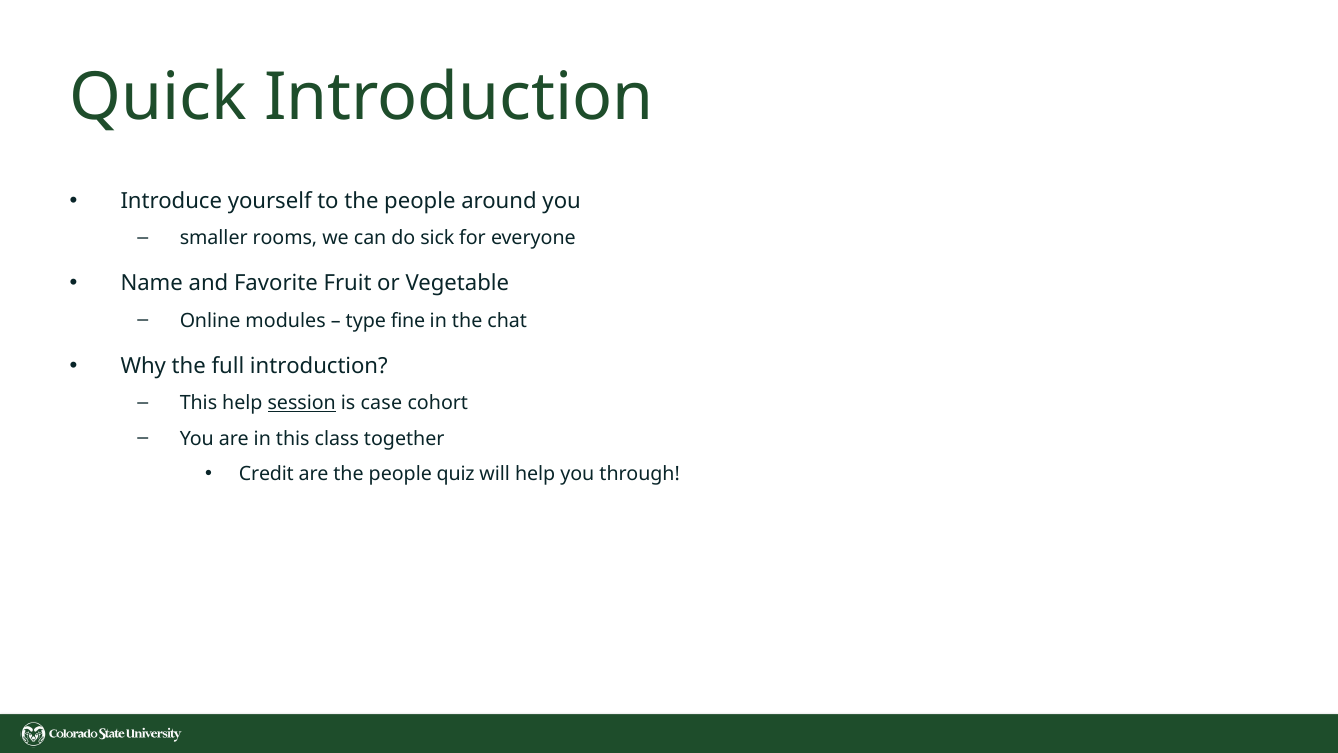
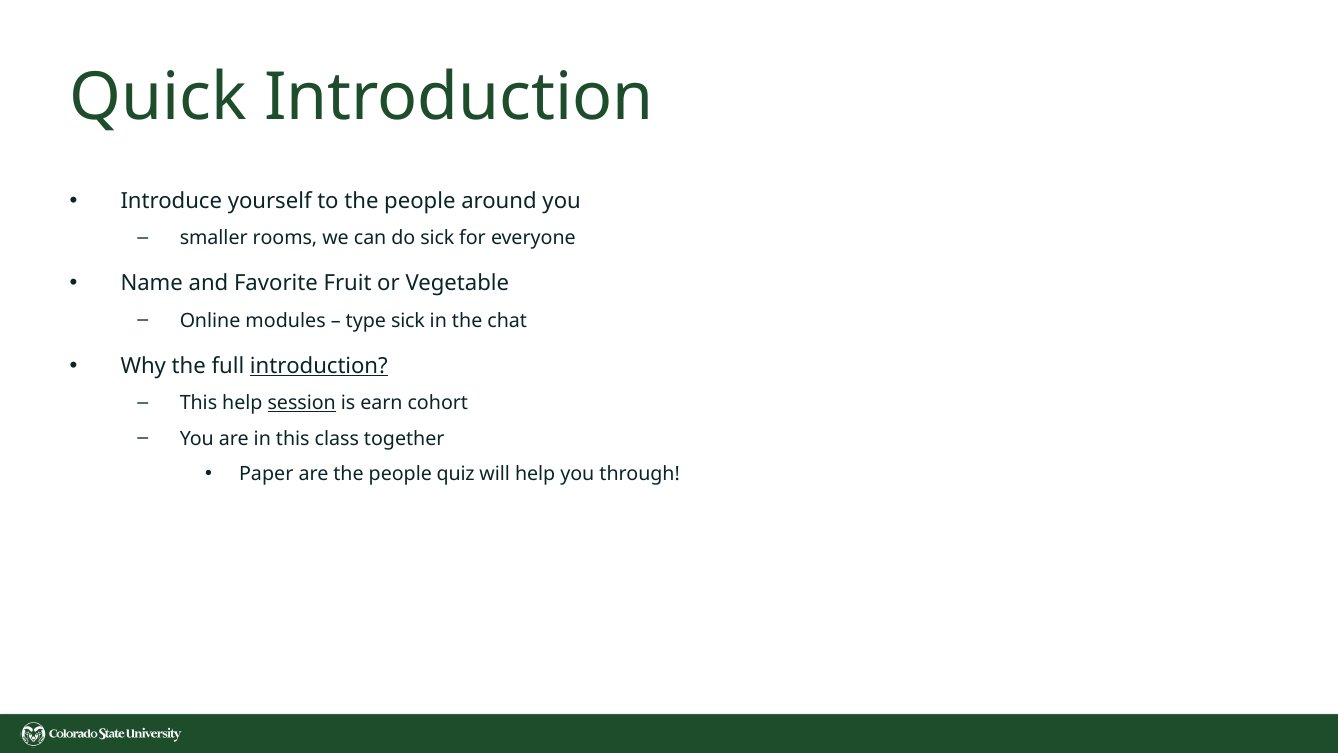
type fine: fine -> sick
introduction at (319, 366) underline: none -> present
case: case -> earn
Credit: Credit -> Paper
